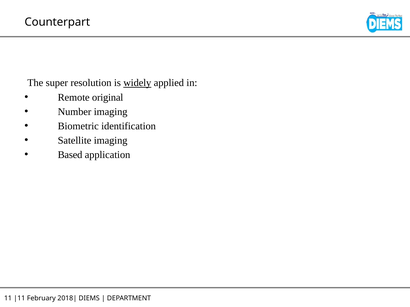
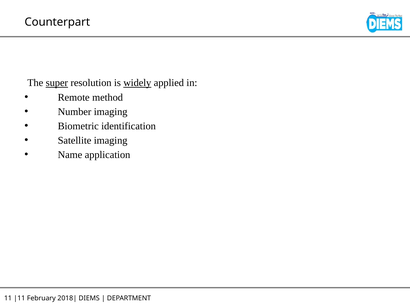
super underline: none -> present
original: original -> method
Based: Based -> Name
